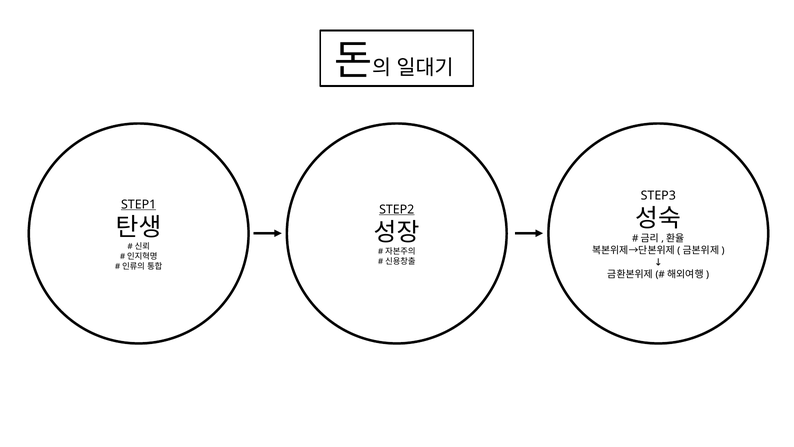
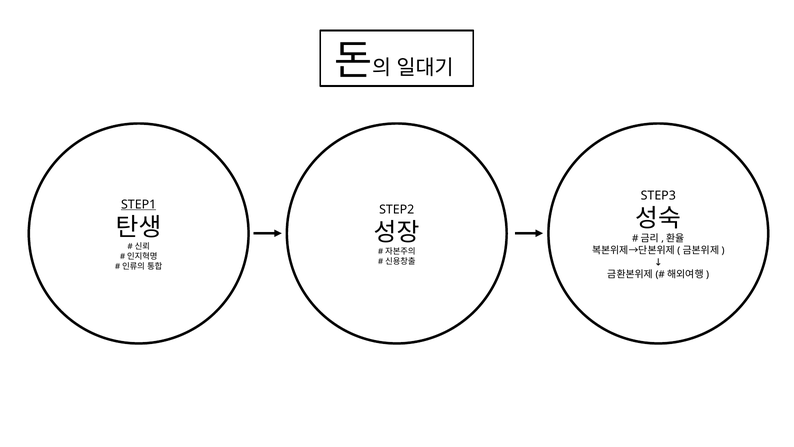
STEP2 underline: present -> none
